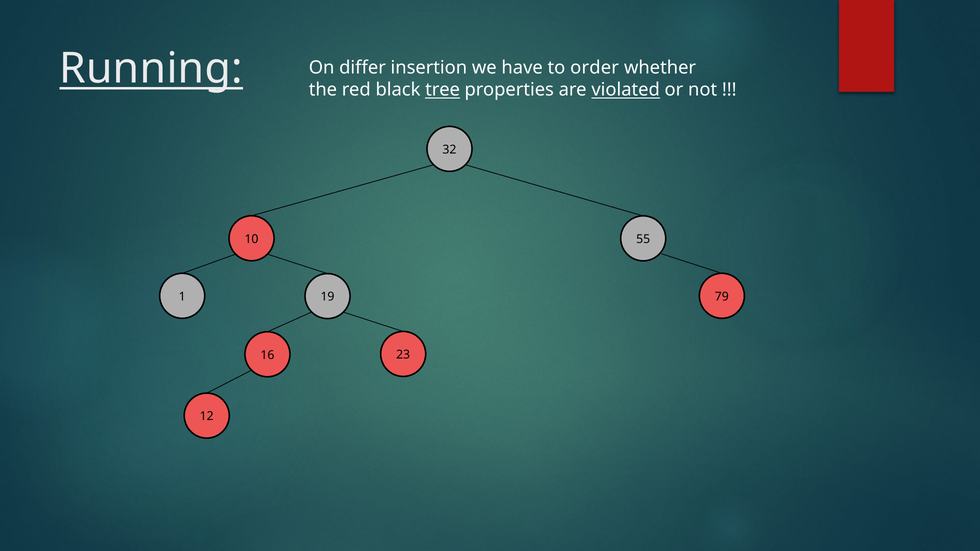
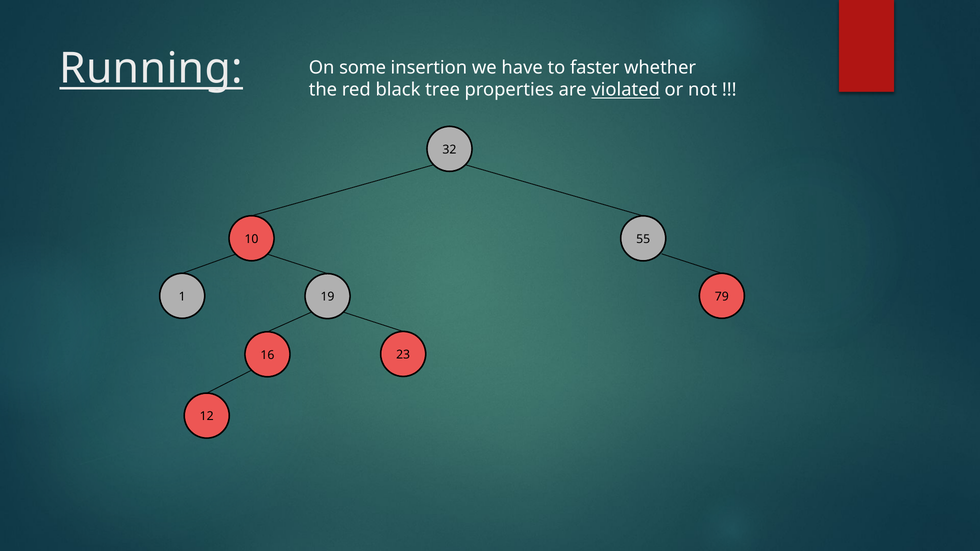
differ: differ -> some
order: order -> faster
tree underline: present -> none
